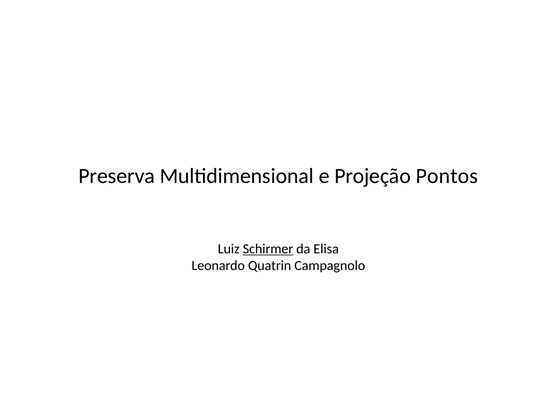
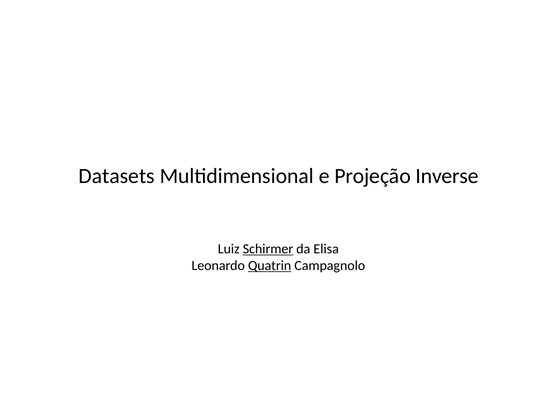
Preserva: Preserva -> Datasets
Pontos: Pontos -> Inverse
Quatrin underline: none -> present
